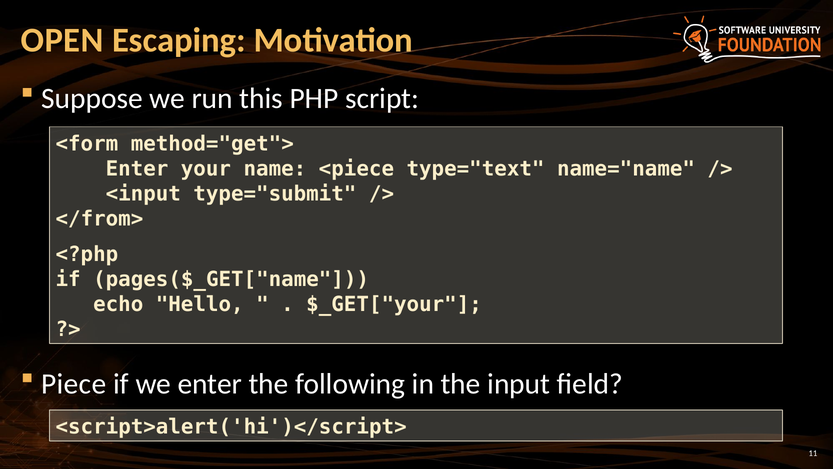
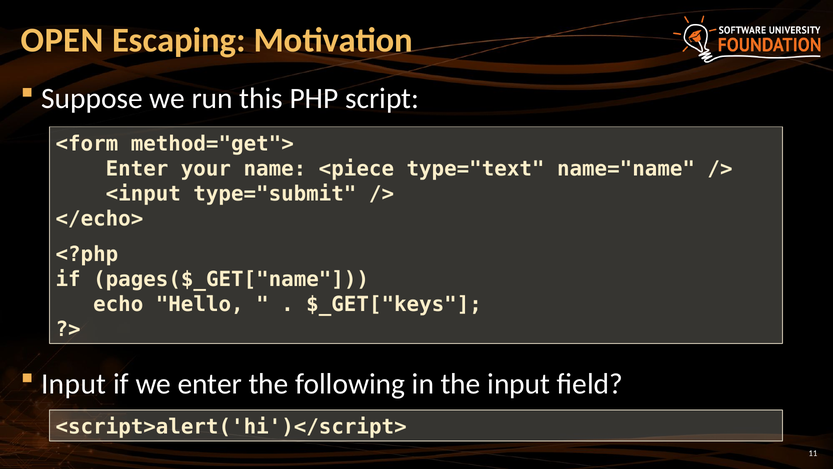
</from>: </from> -> </echo>
$_GET["your: $_GET["your -> $_GET["keys
Piece at (74, 384): Piece -> Input
